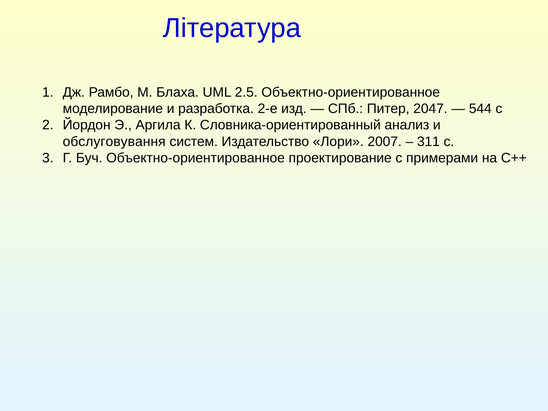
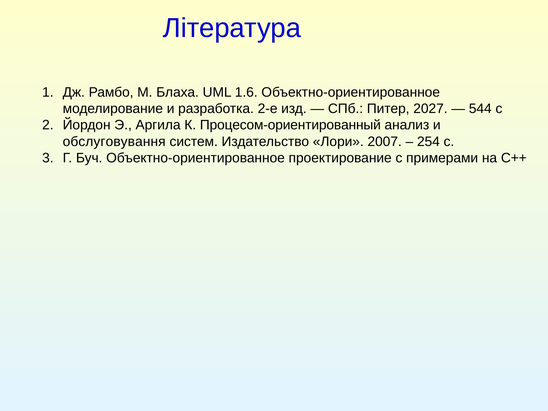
2.5: 2.5 -> 1.6
2047: 2047 -> 2027
Словника-ориентированный: Словника-ориентированный -> Процесом-ориентированный
311: 311 -> 254
